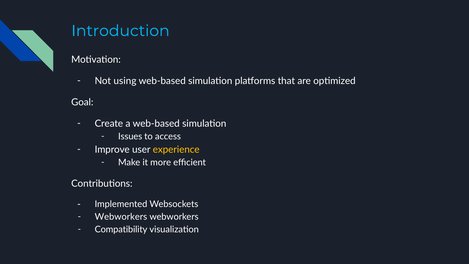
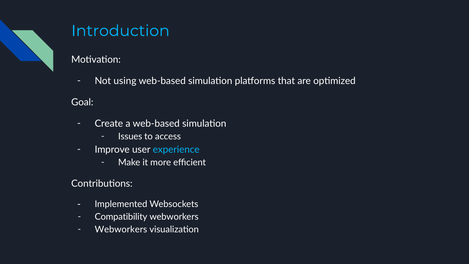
experience colour: yellow -> light blue
Webworkers at (121, 217): Webworkers -> Compatibility
Compatibility at (121, 229): Compatibility -> Webworkers
